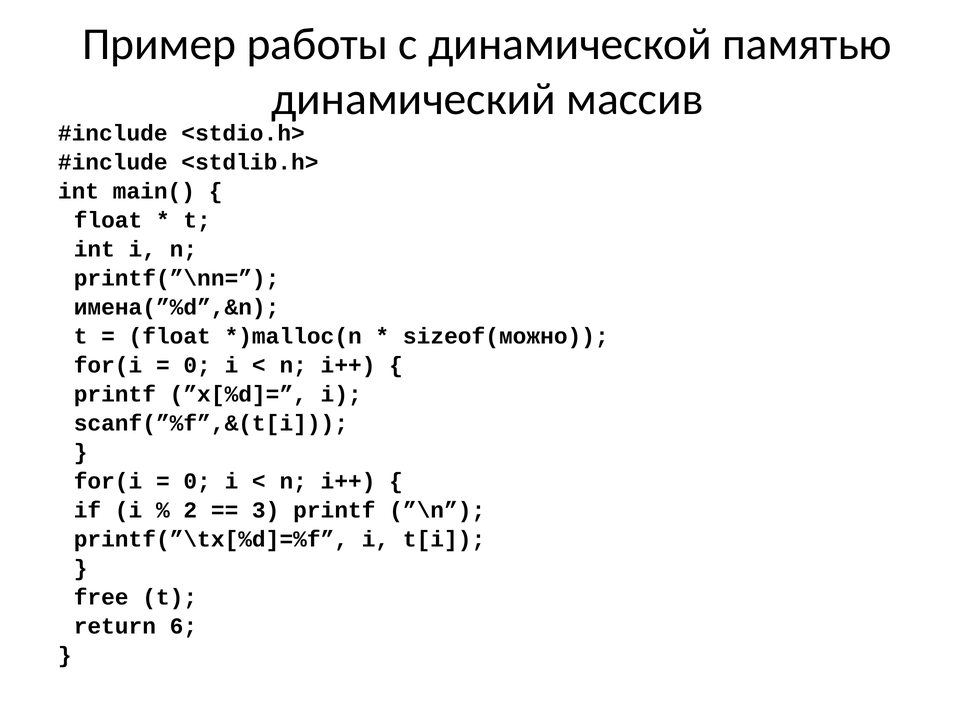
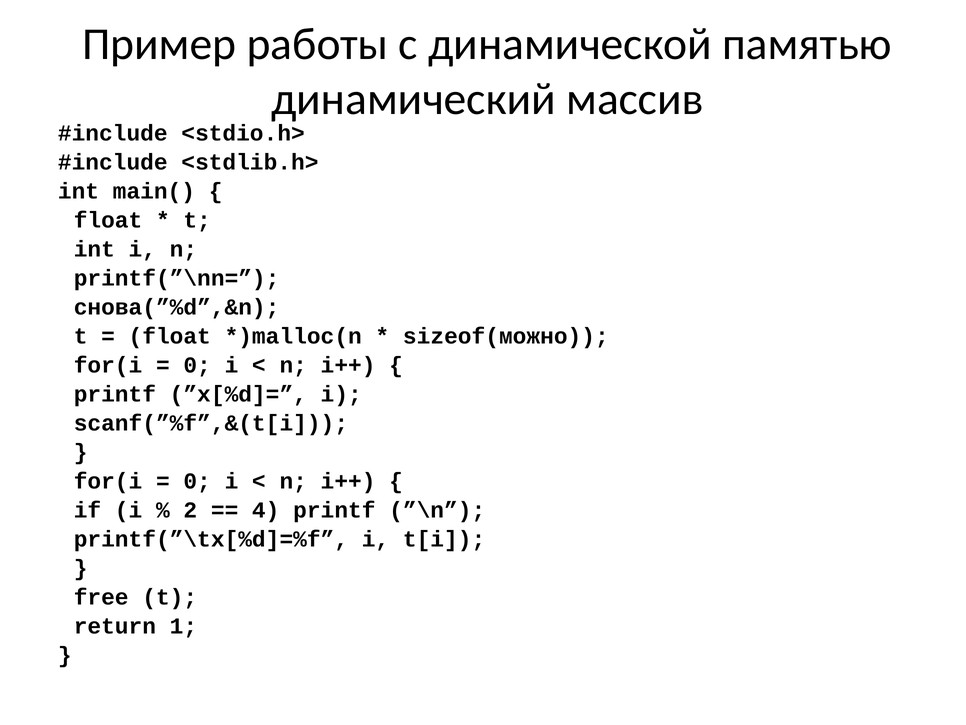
имена(”%d”,&n: имена(”%d”,&n -> снова(”%d”,&n
3: 3 -> 4
6: 6 -> 1
